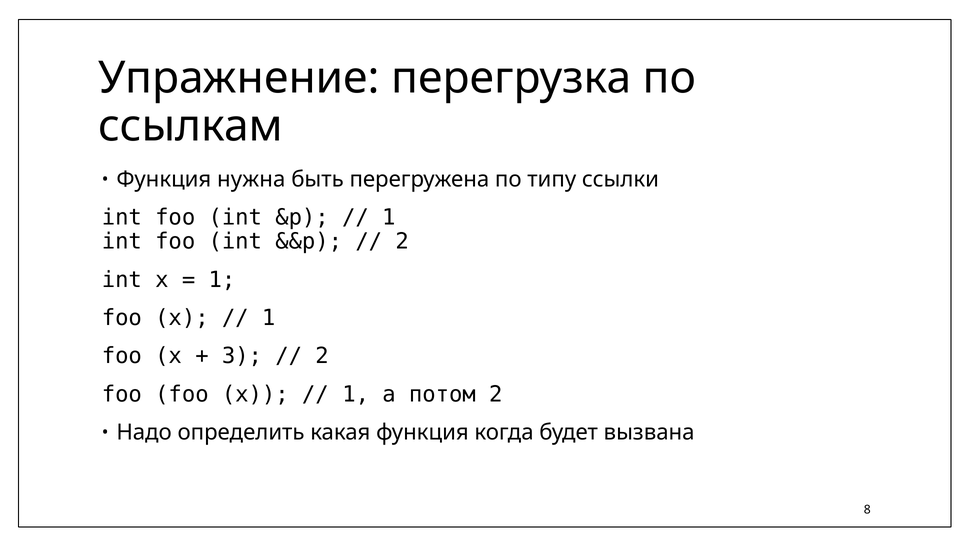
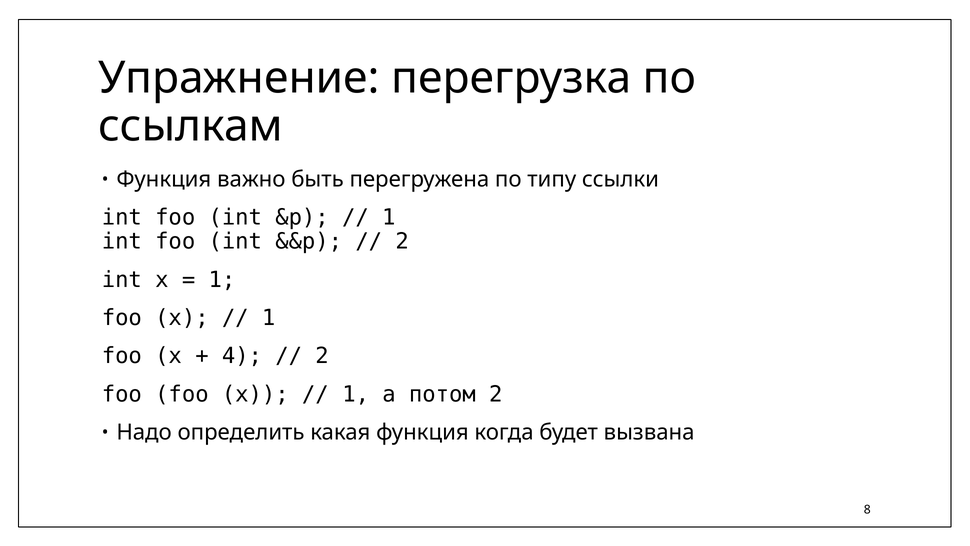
нужна: нужна -> важно
3: 3 -> 4
